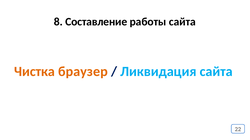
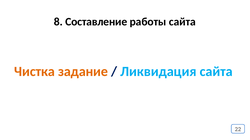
браузер: браузер -> задание
